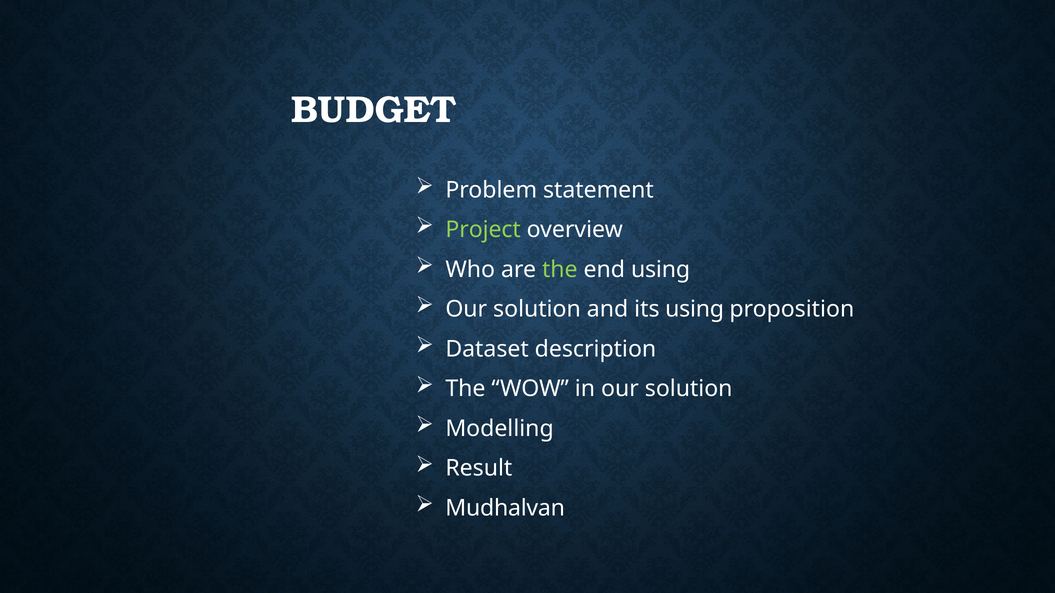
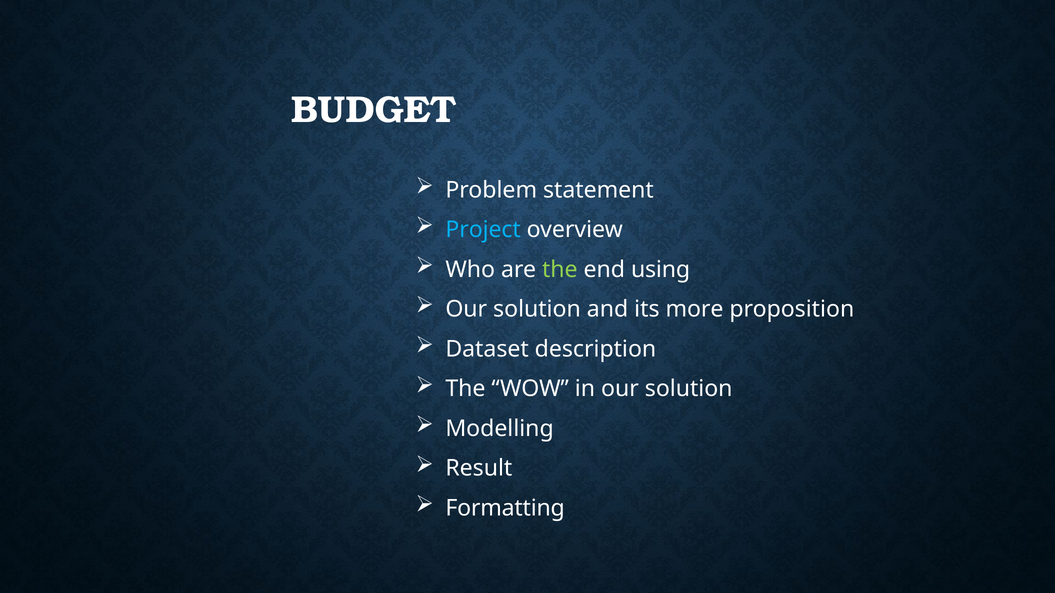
Project colour: light green -> light blue
its using: using -> more
Mudhalvan: Mudhalvan -> Formatting
